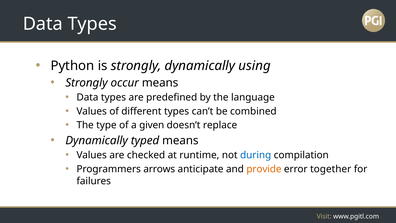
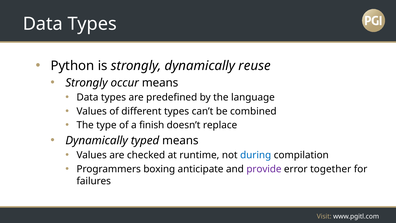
using: using -> reuse
given: given -> finish
arrows: arrows -> boxing
provide colour: orange -> purple
